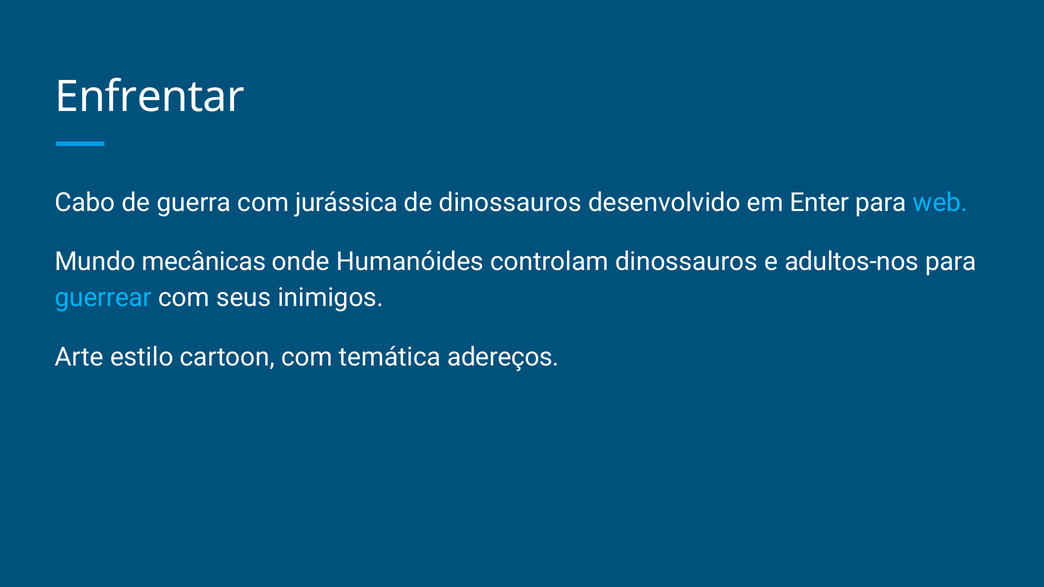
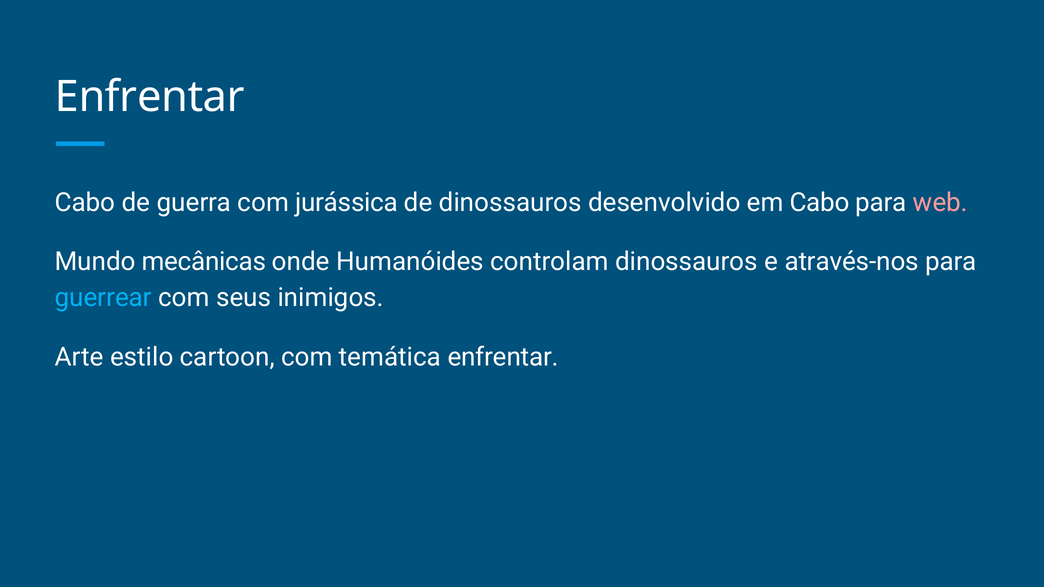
em Enter: Enter -> Cabo
web colour: light blue -> pink
adultos-nos: adultos-nos -> através-nos
temática adereços: adereços -> enfrentar
